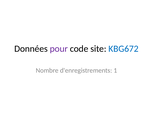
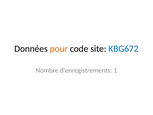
pour colour: purple -> orange
